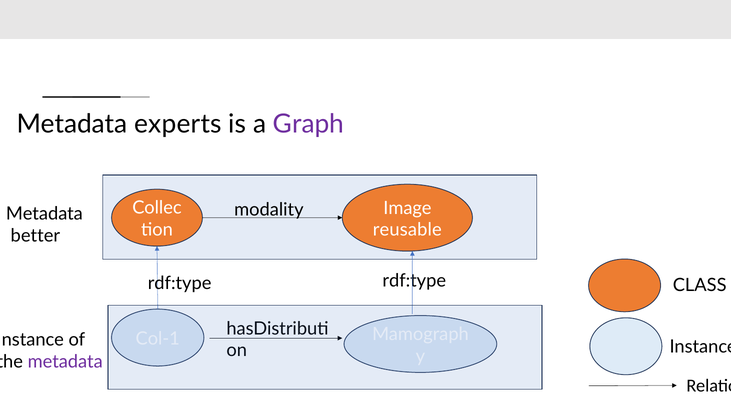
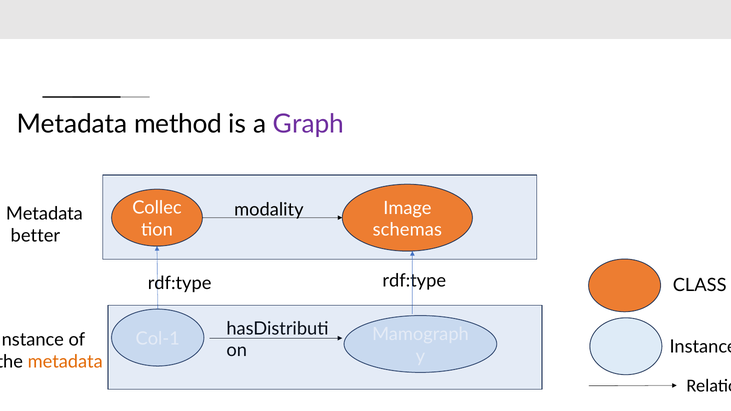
experts: experts -> method
reusable: reusable -> schemas
metadata at (65, 362) colour: purple -> orange
